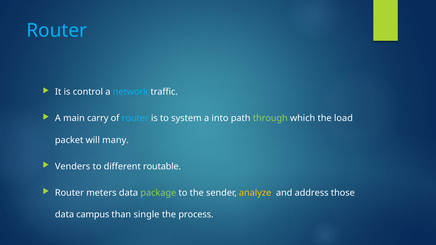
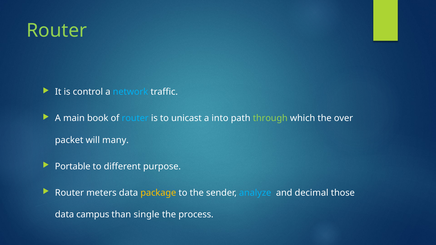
Router at (57, 31) colour: light blue -> light green
carry: carry -> book
system: system -> unicast
load: load -> over
Venders: Venders -> Portable
routable: routable -> purpose
package colour: light green -> yellow
analyze colour: yellow -> light blue
address: address -> decimal
